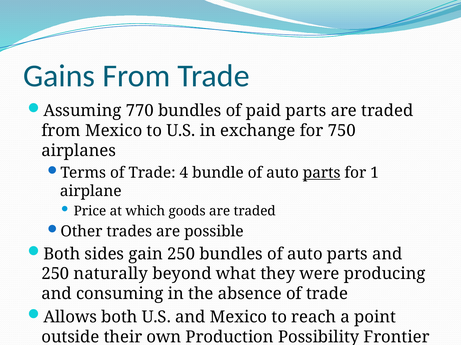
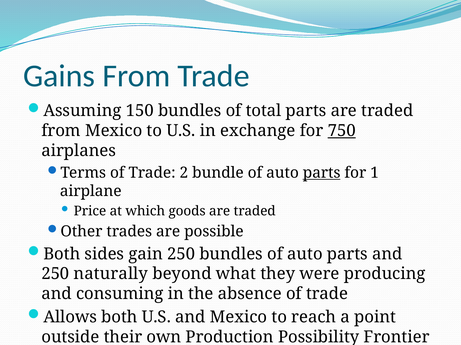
770: 770 -> 150
paid: paid -> total
750 underline: none -> present
4: 4 -> 2
